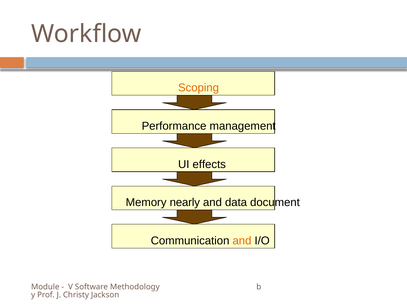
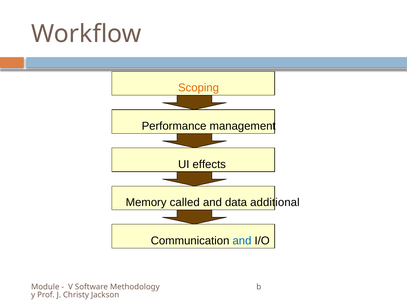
nearly: nearly -> called
document: document -> additional
and at (242, 240) colour: orange -> blue
